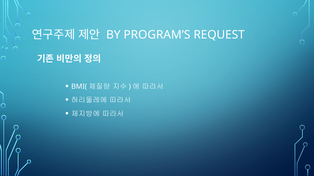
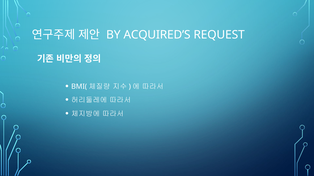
PROGRAM’S: PROGRAM’S -> ACQUIRED’S
